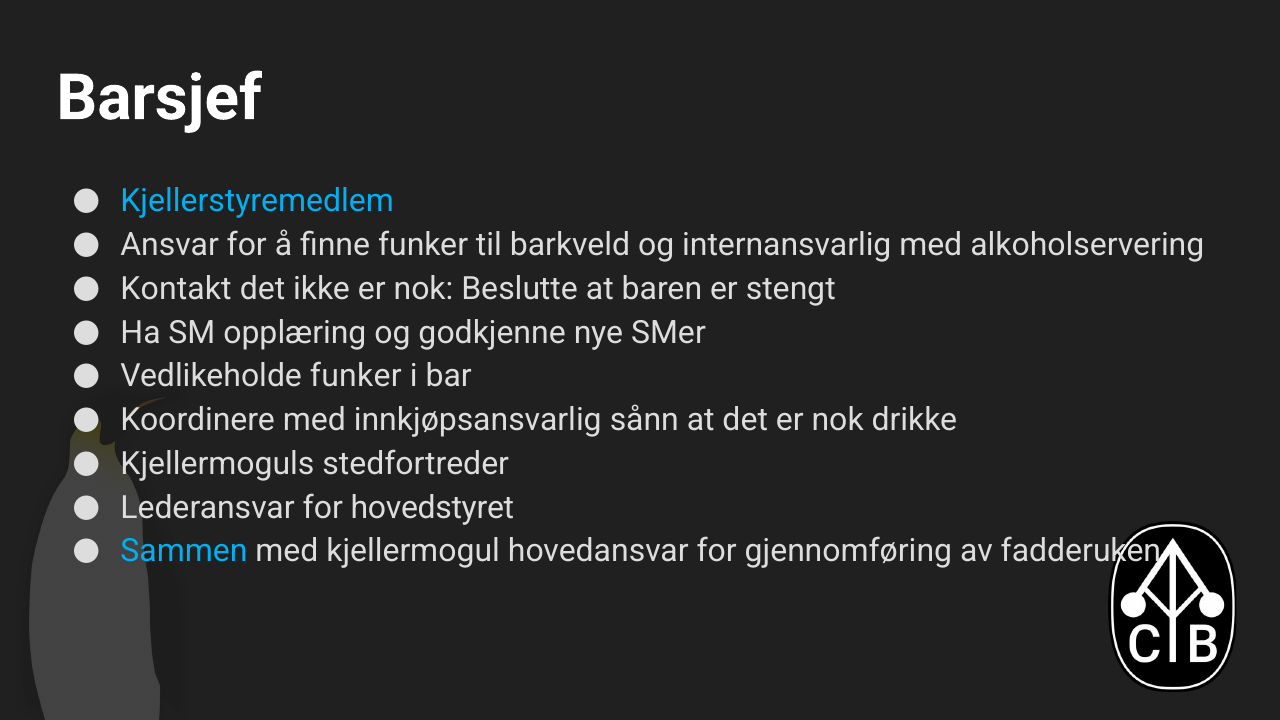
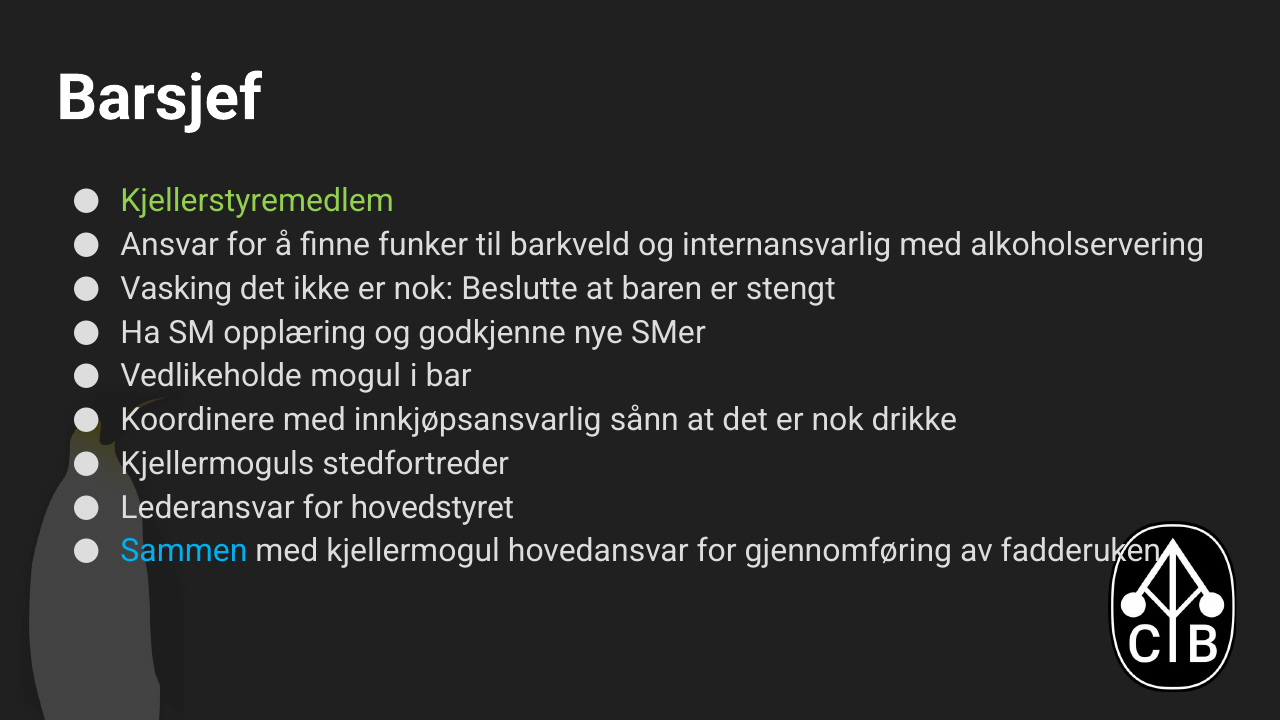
Kjellerstyremedlem colour: light blue -> light green
Kontakt: Kontakt -> Vasking
Vedlikeholde funker: funker -> mogul
